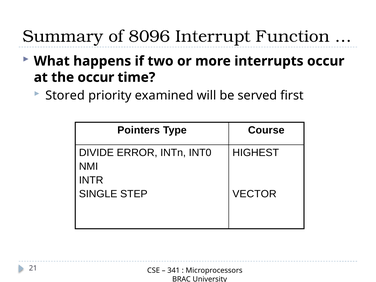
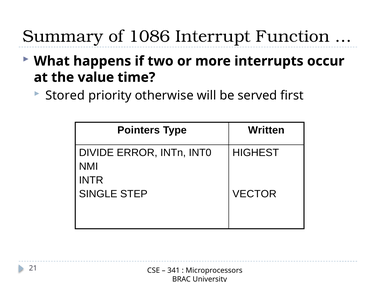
8096: 8096 -> 1086
the occur: occur -> value
examined: examined -> otherwise
Course: Course -> Written
